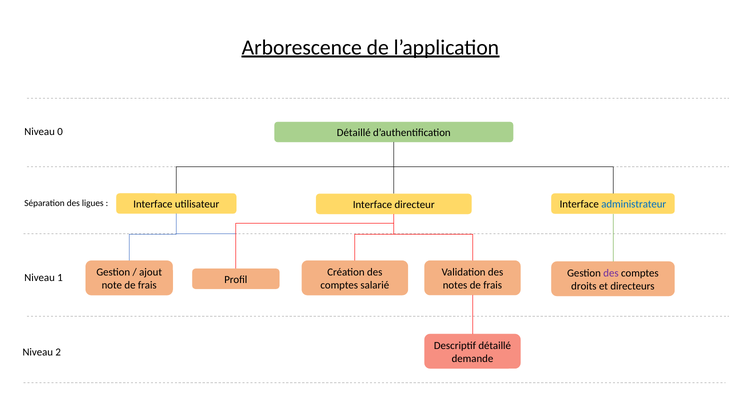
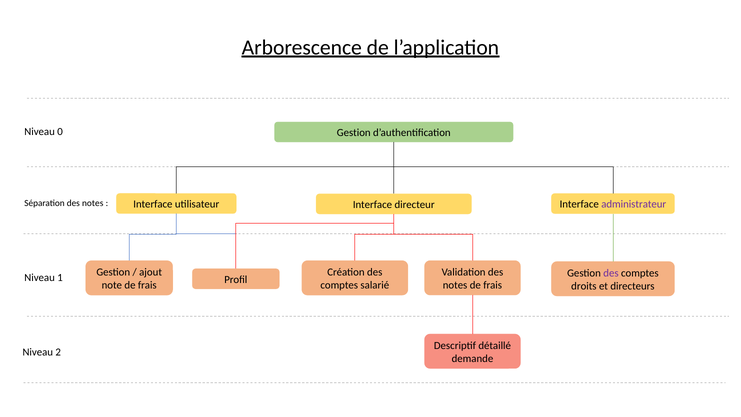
Détaillé at (354, 133): Détaillé -> Gestion
Séparation des ligues: ligues -> notes
administrateur colour: blue -> purple
